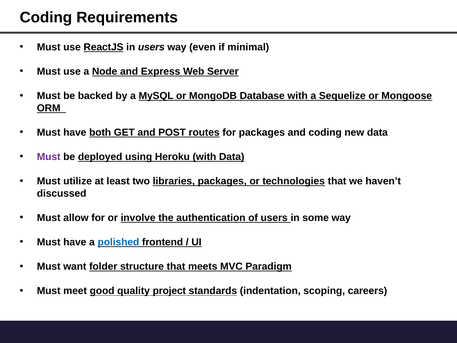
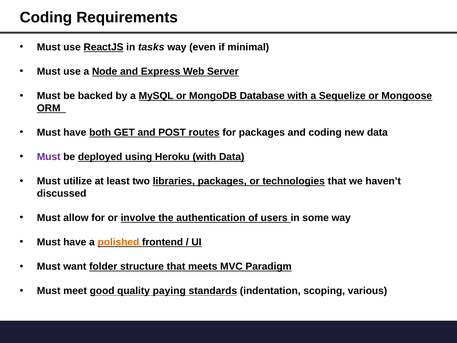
in users: users -> tasks
polished colour: blue -> orange
project: project -> paying
careers: careers -> various
